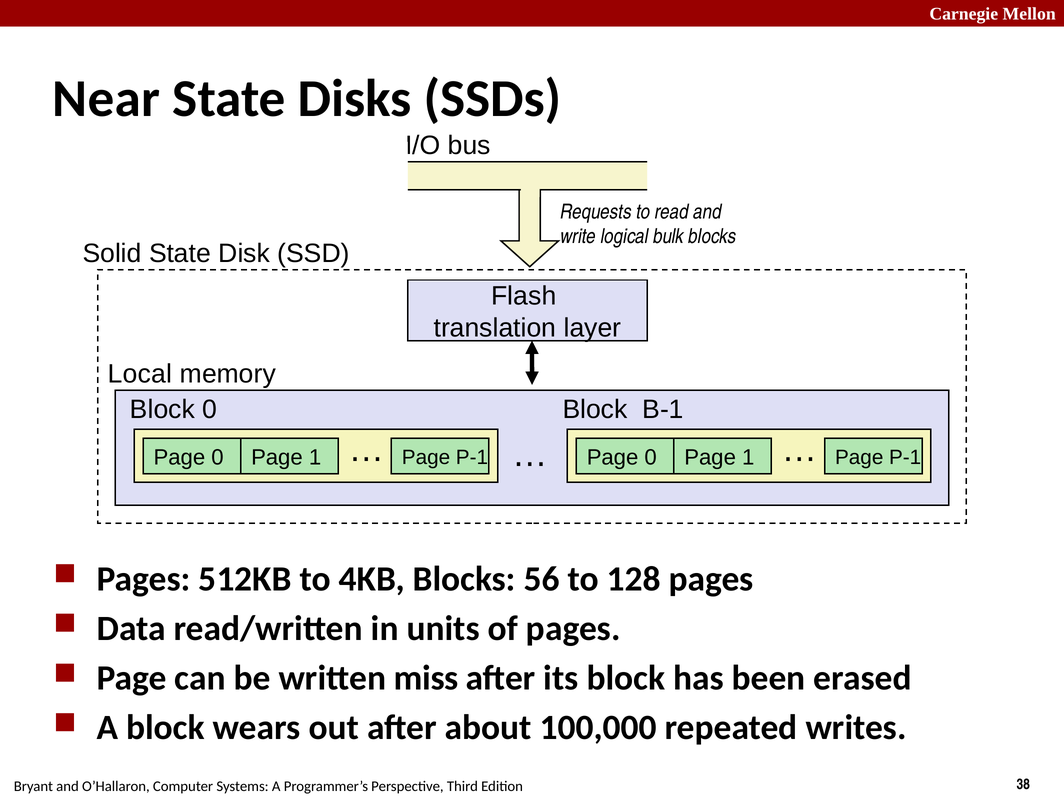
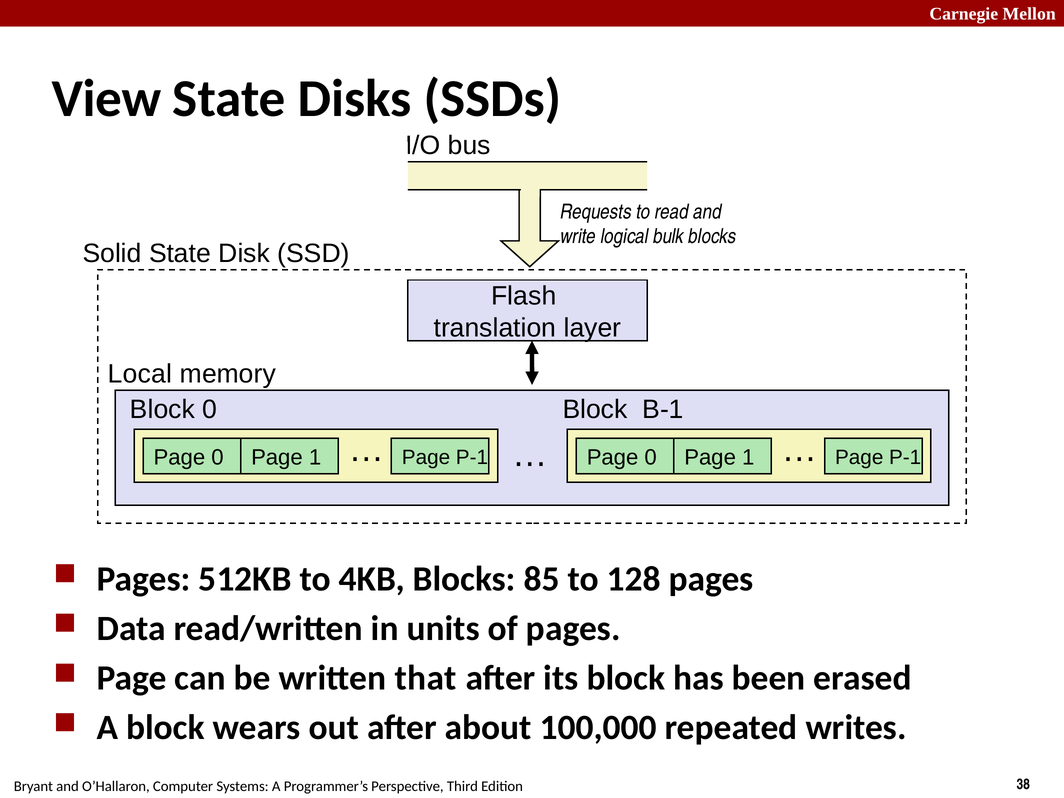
Near: Near -> View
56: 56 -> 85
miss: miss -> that
